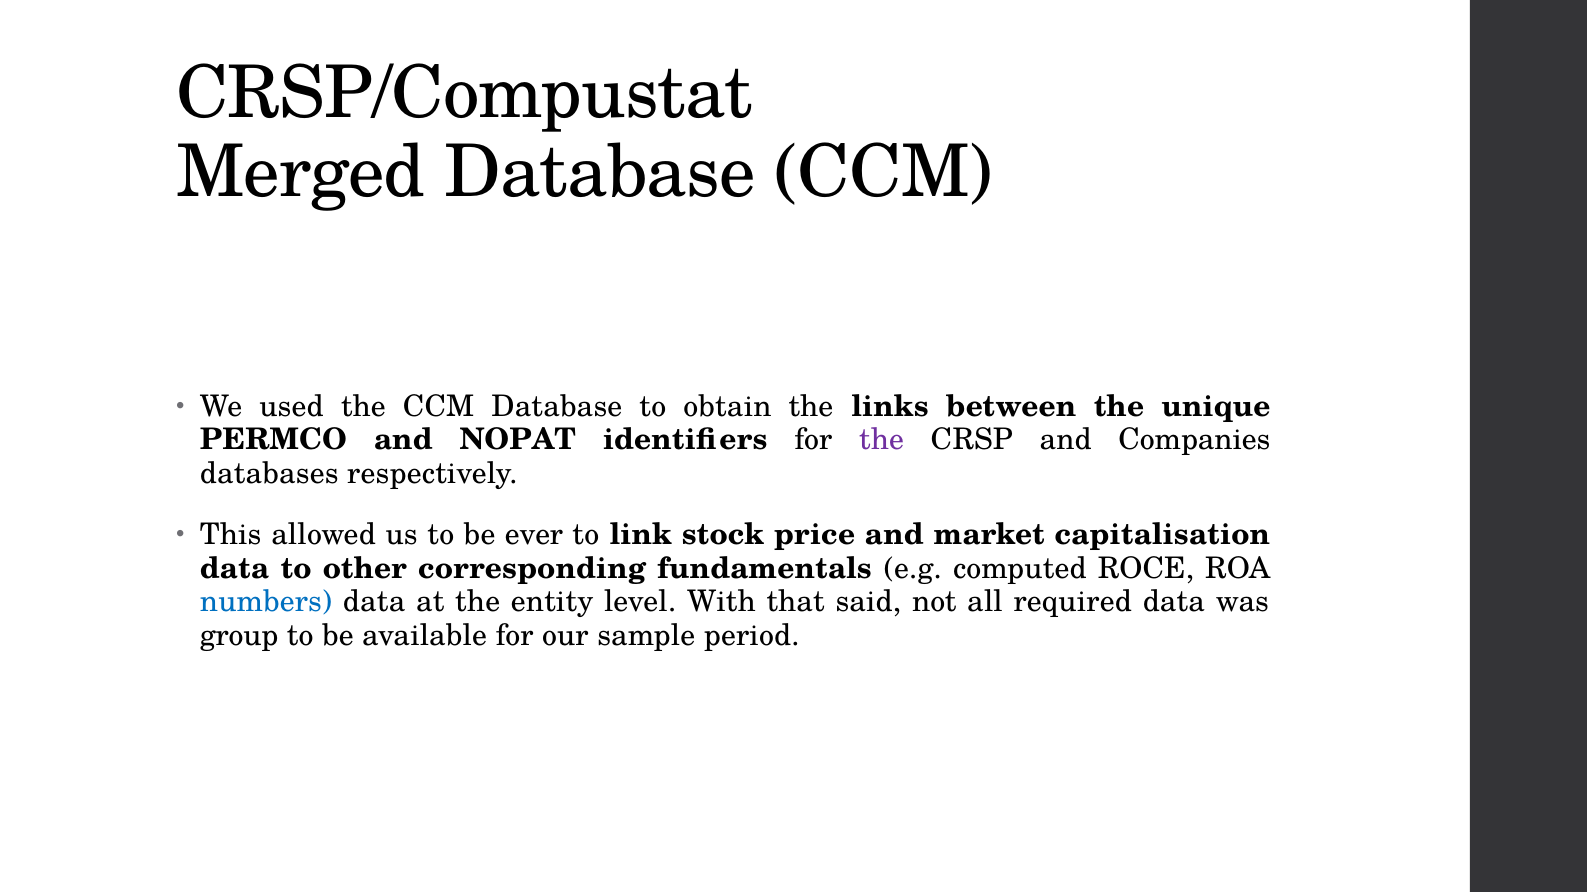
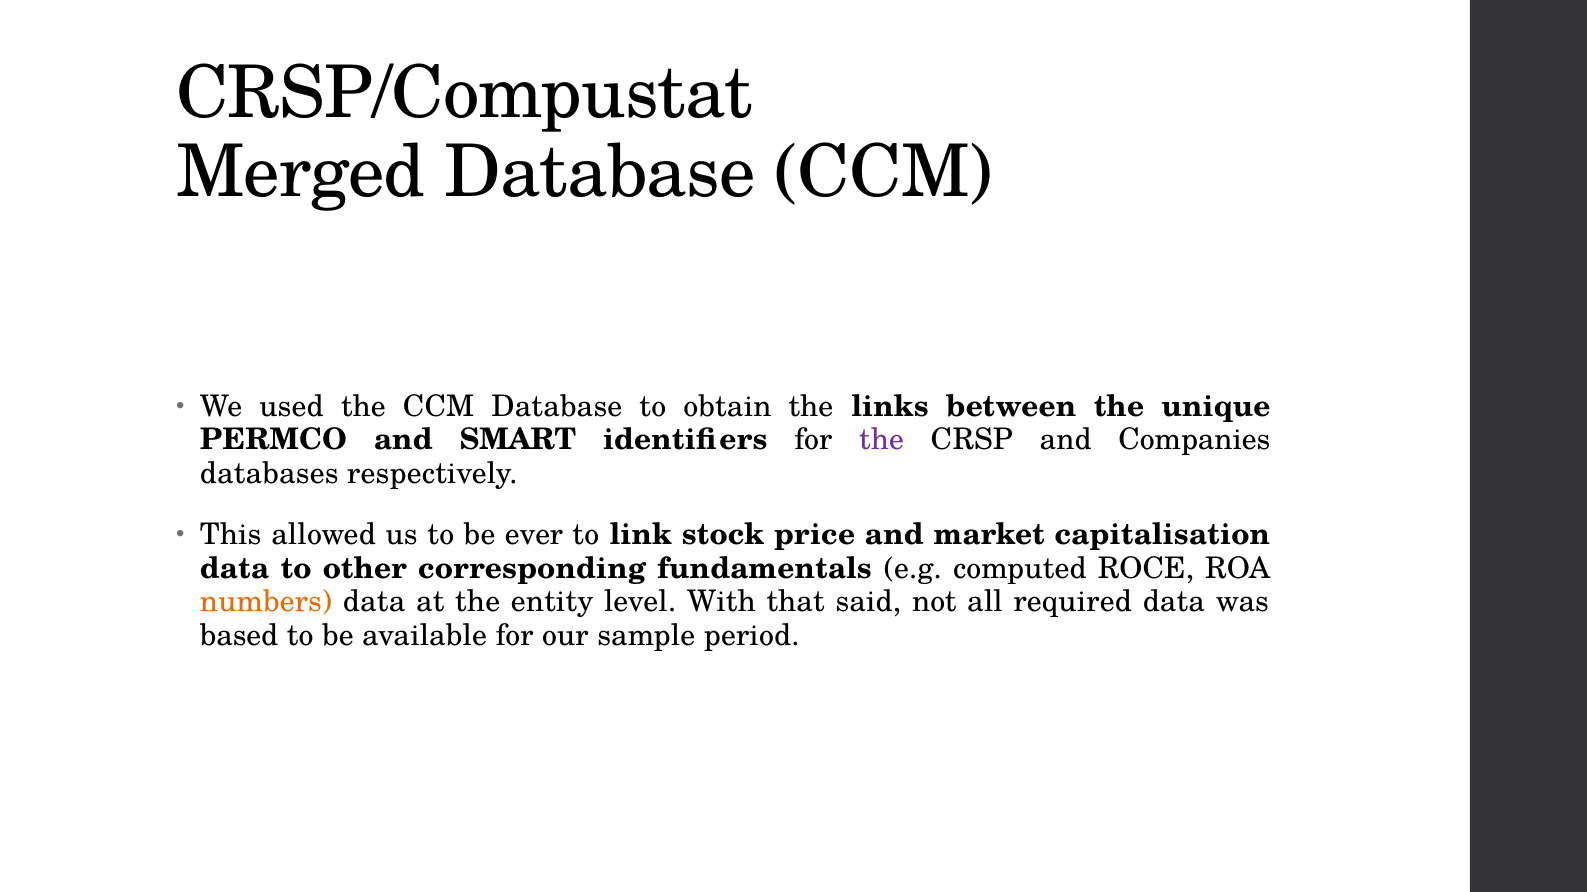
NOPAT: NOPAT -> SMART
numbers colour: blue -> orange
group: group -> based
